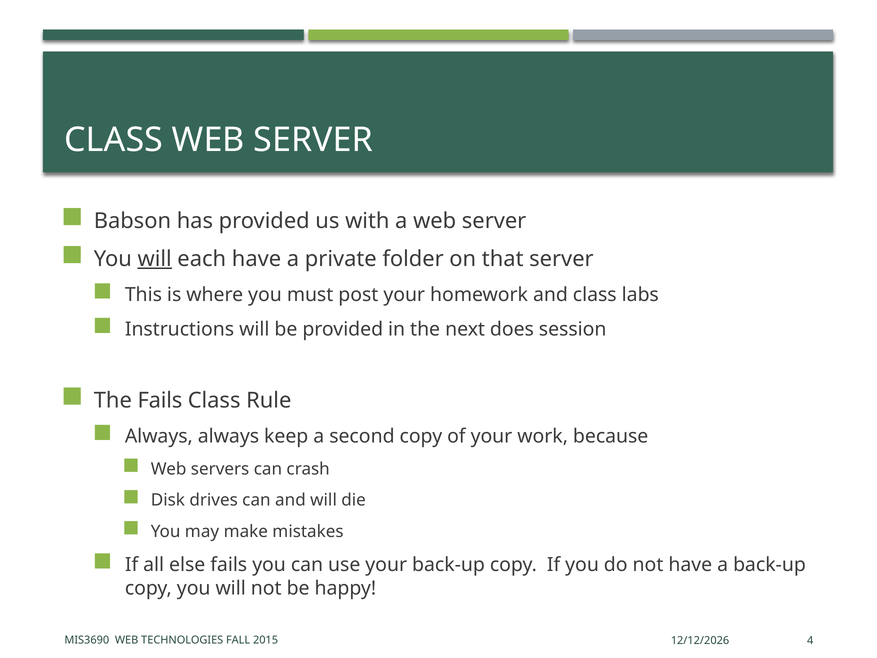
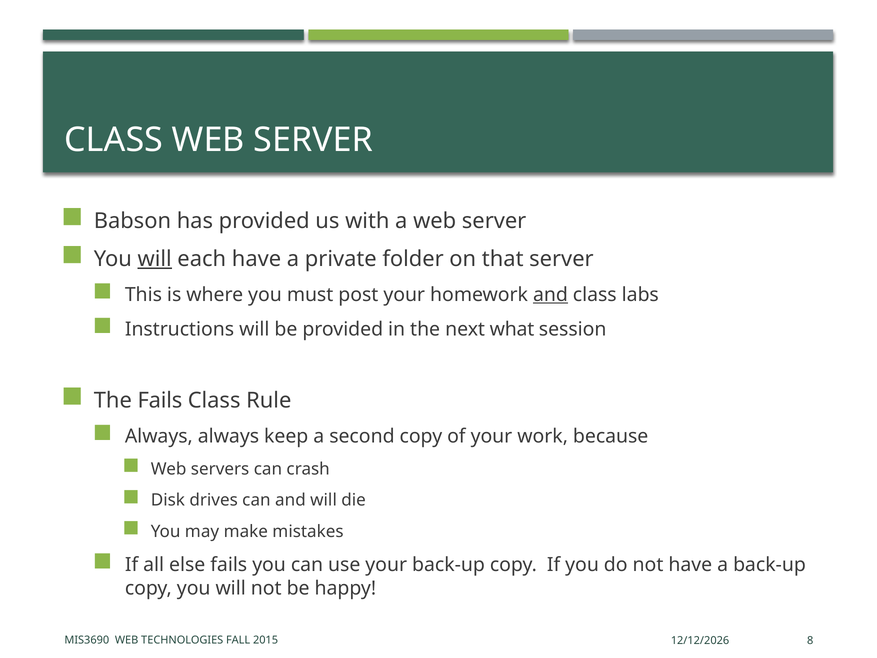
and at (550, 295) underline: none -> present
does: does -> what
4: 4 -> 8
